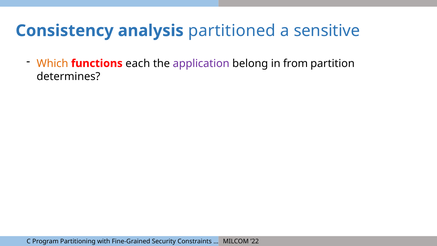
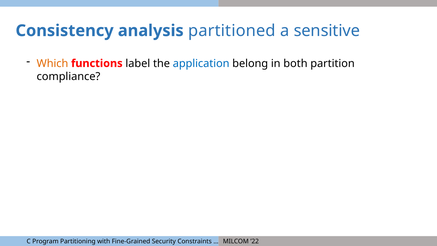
each: each -> label
application colour: purple -> blue
from: from -> both
determines: determines -> compliance
